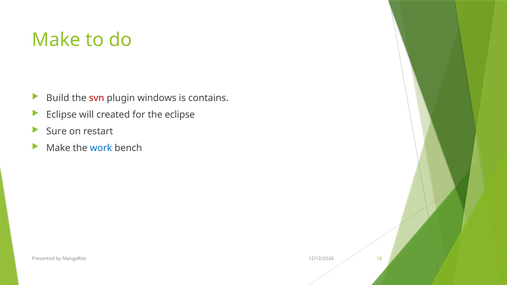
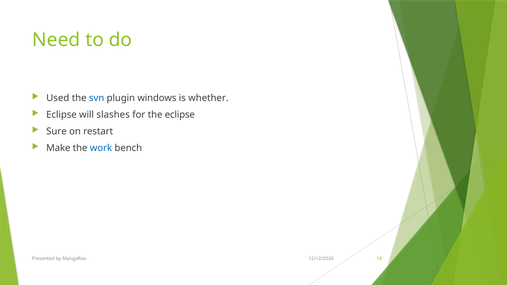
Make at (56, 40): Make -> Need
Build: Build -> Used
svn colour: red -> blue
contains: contains -> whether
created: created -> slashes
